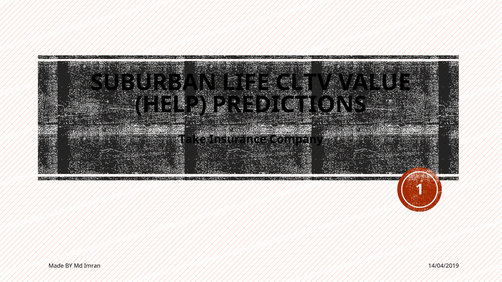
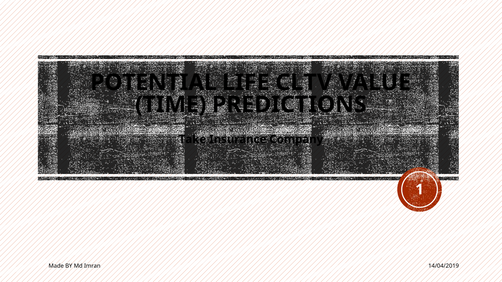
SUBURBAN: SUBURBAN -> POTENTIAL
HELP: HELP -> TIME
